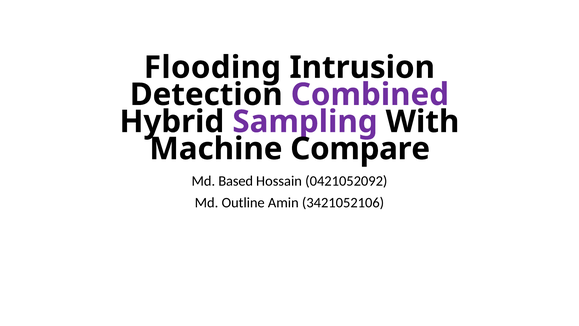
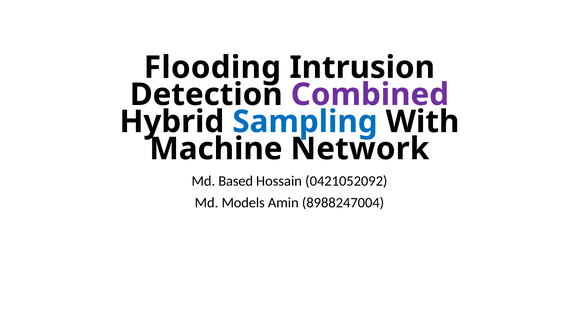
Sampling colour: purple -> blue
Compare: Compare -> Network
Outline: Outline -> Models
3421052106: 3421052106 -> 8988247004
